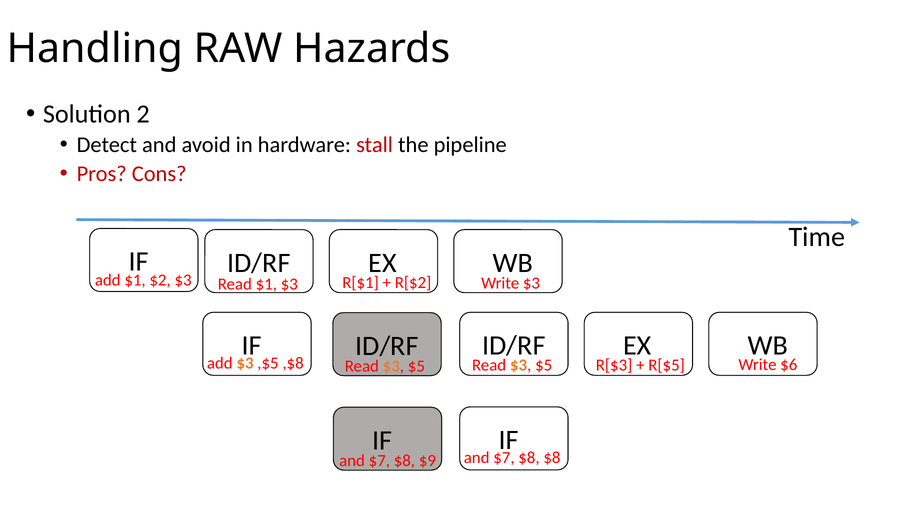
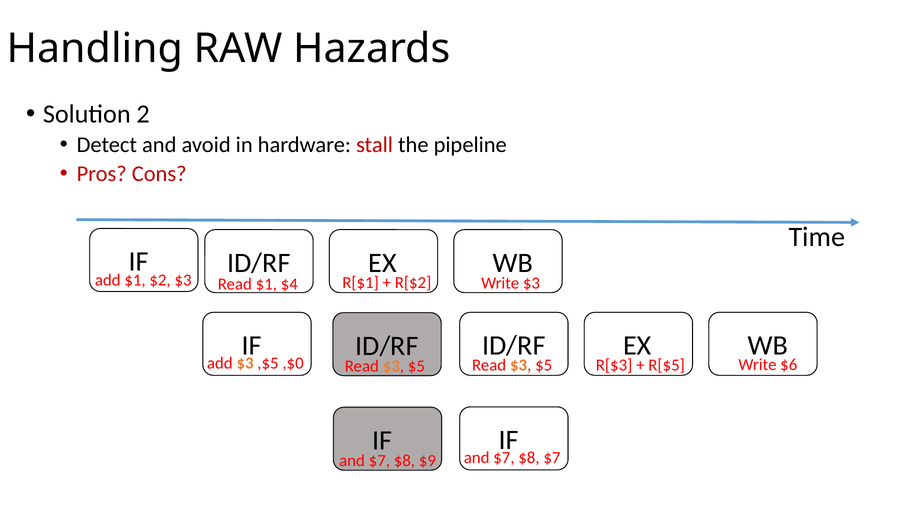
$1 $3: $3 -> $4
,$8: ,$8 -> ,$0
$8 $8: $8 -> $7
